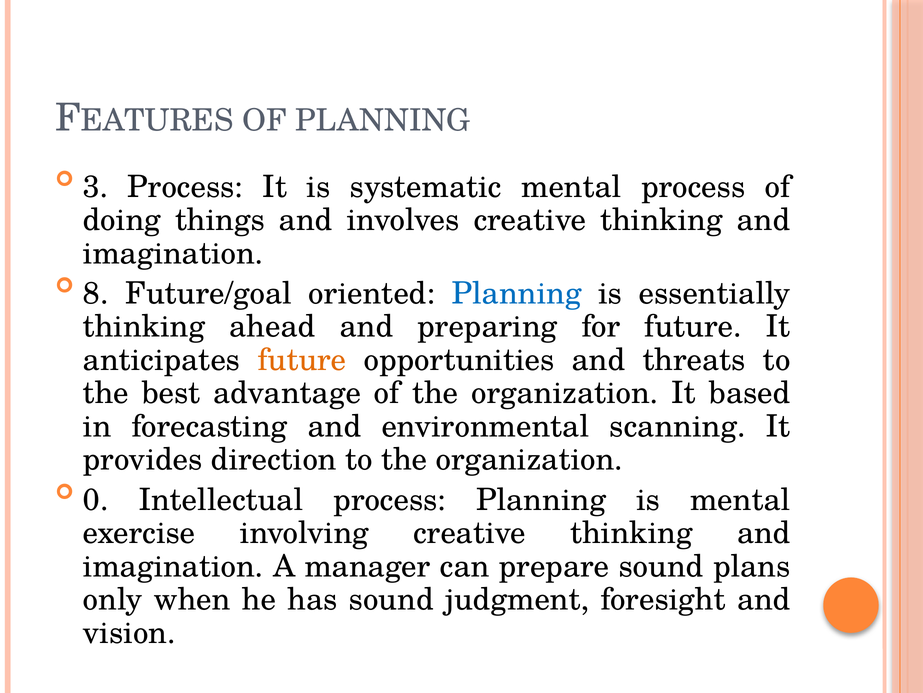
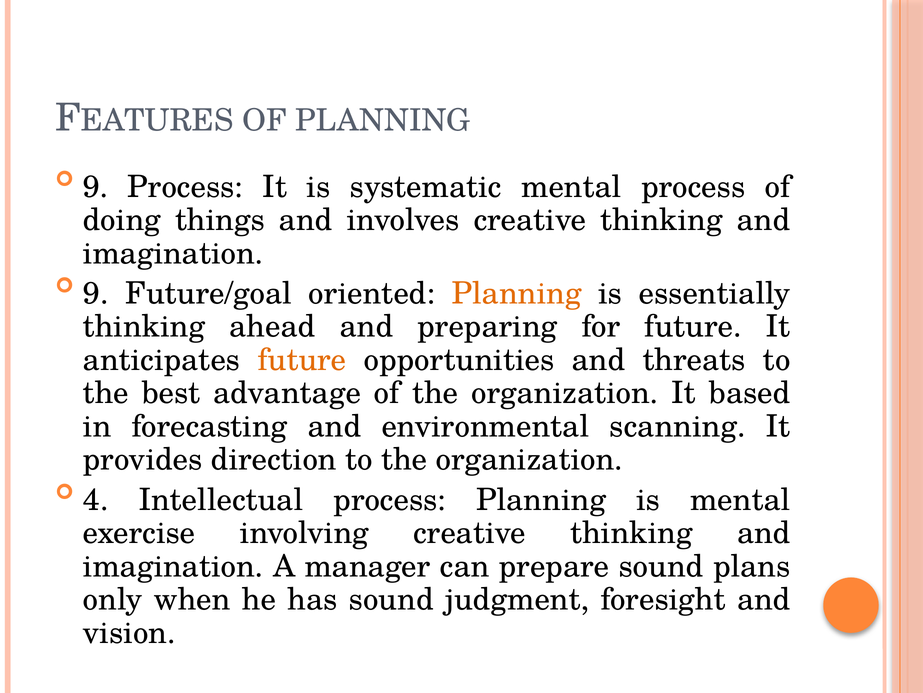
3 at (96, 187): 3 -> 9
8 at (96, 293): 8 -> 9
Planning at (517, 293) colour: blue -> orange
0: 0 -> 4
